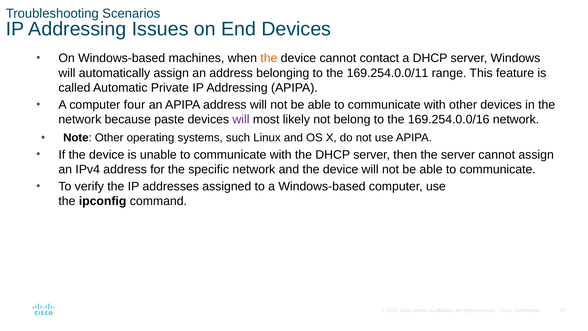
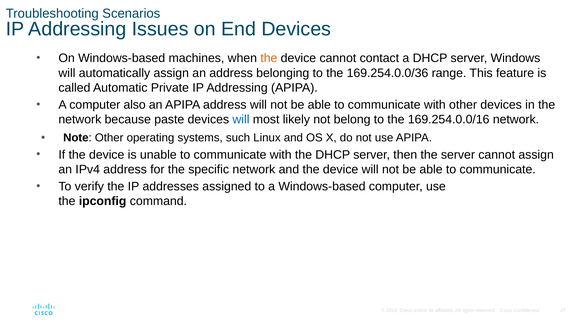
169.254.0.0/11: 169.254.0.0/11 -> 169.254.0.0/36
four: four -> also
will at (241, 119) colour: purple -> blue
